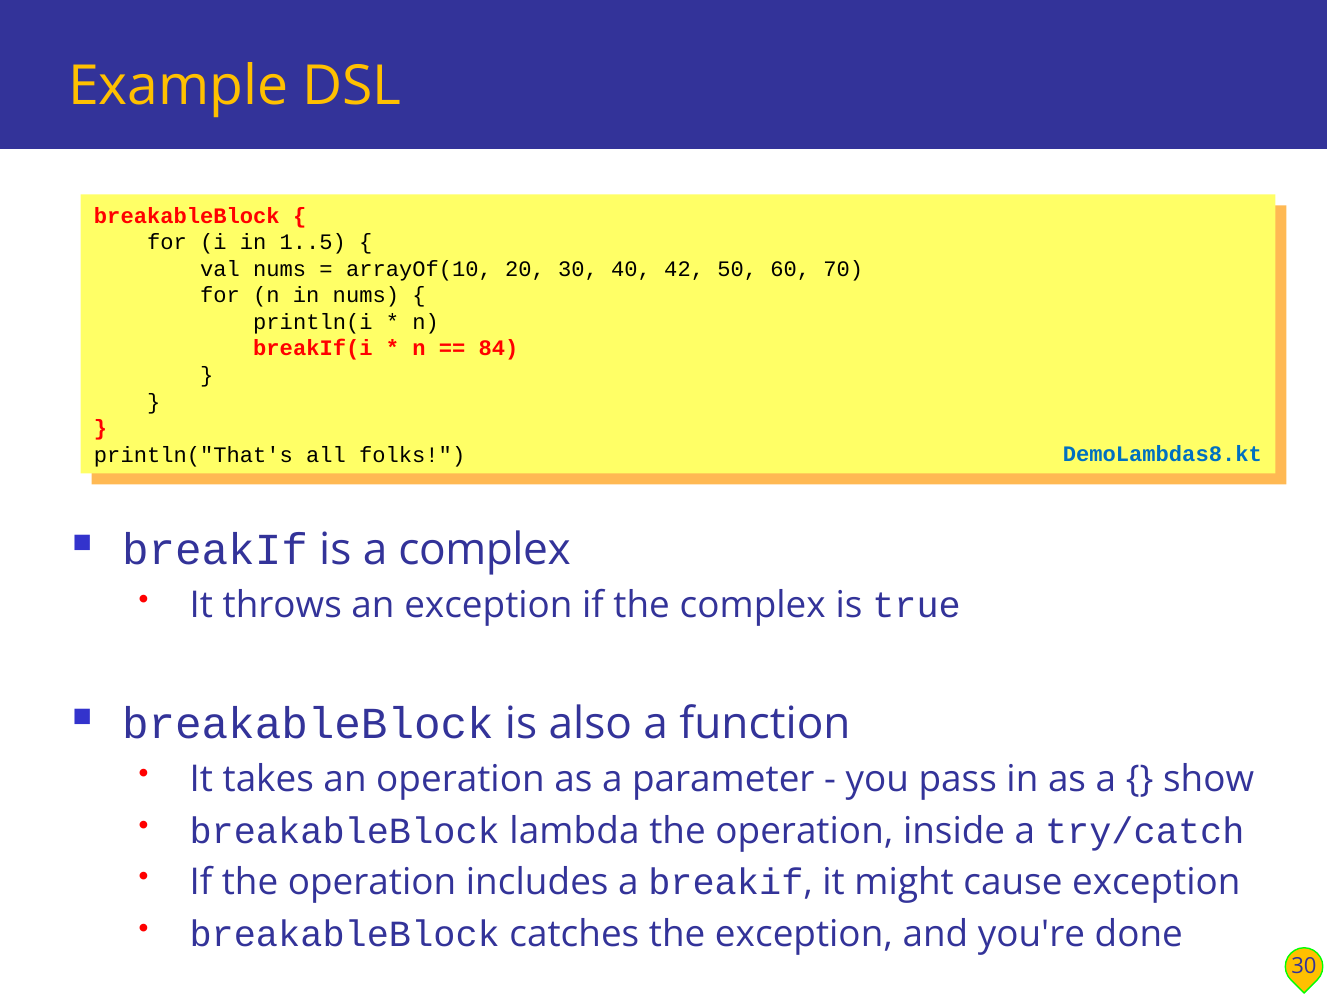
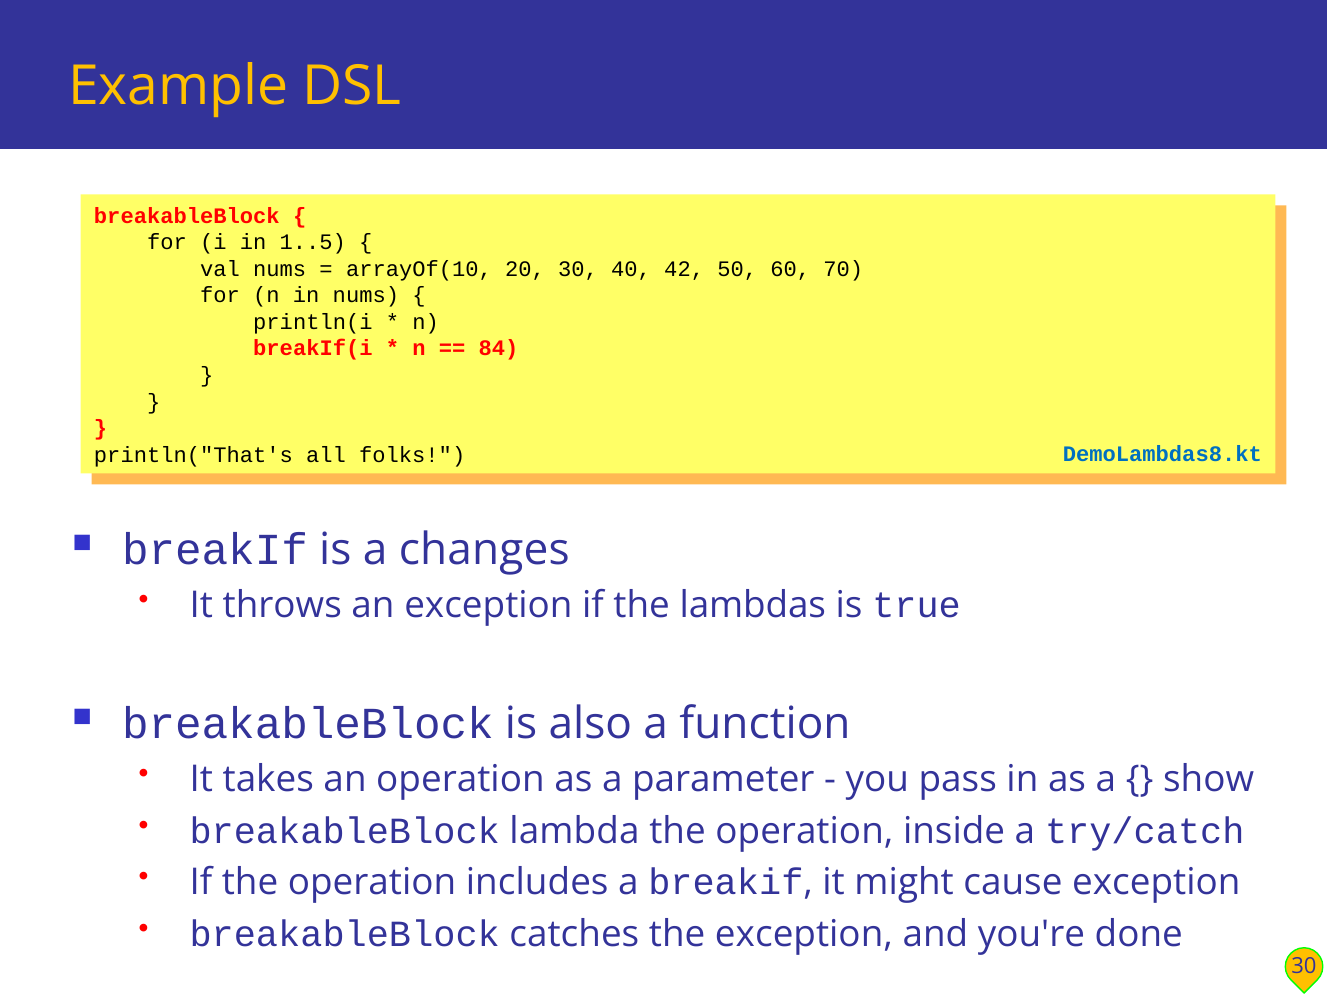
a complex: complex -> changes
the complex: complex -> lambdas
